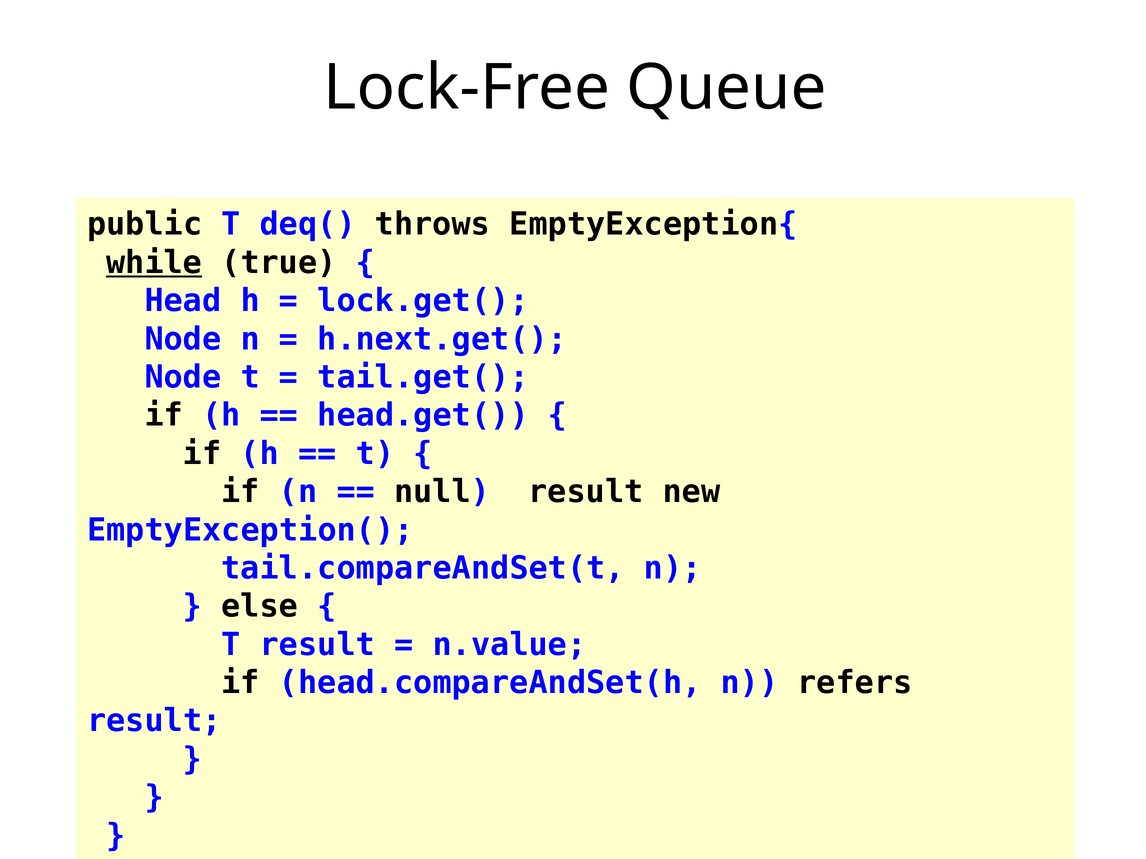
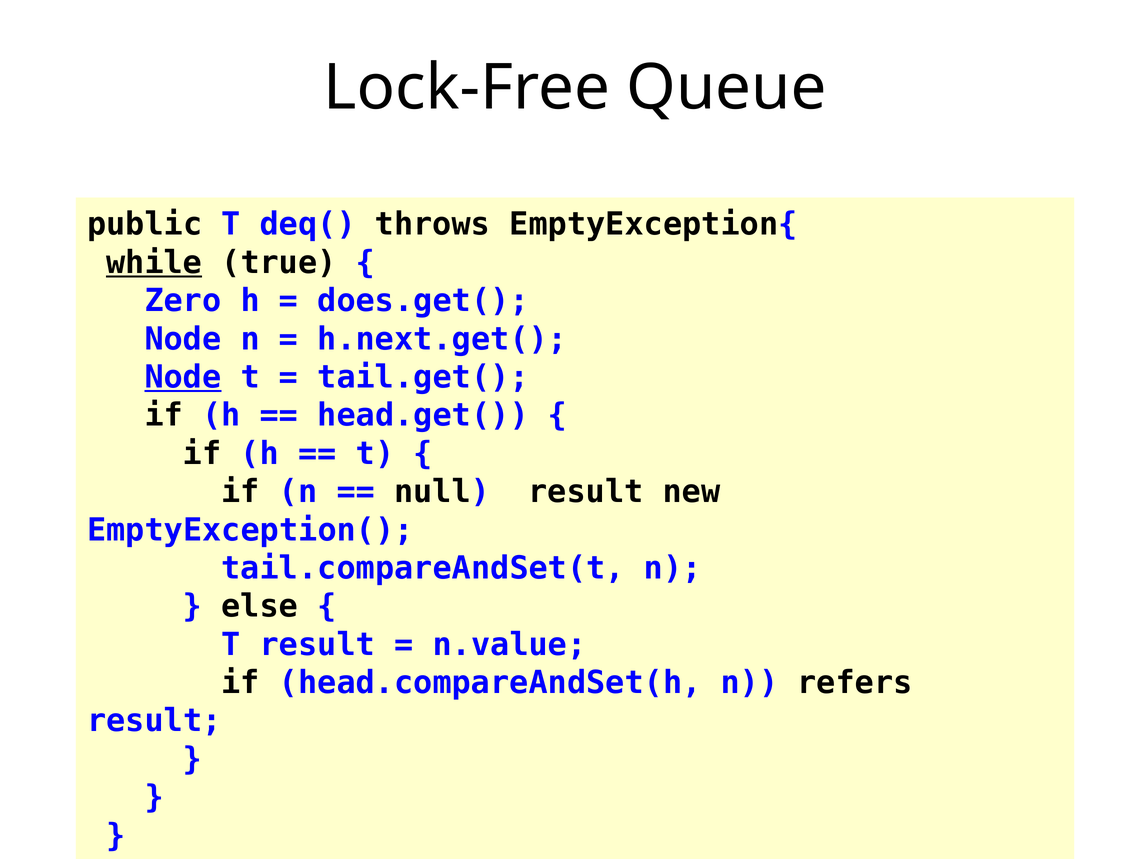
Head: Head -> Zero
lock.get(: lock.get( -> does.get(
Node at (183, 377) underline: none -> present
